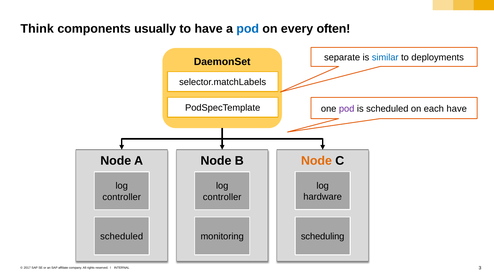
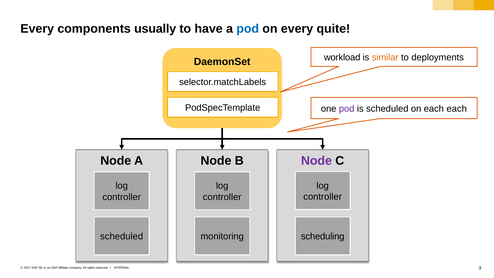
Think at (37, 29): Think -> Every
often: often -> quite
separate: separate -> workload
similar colour: blue -> orange
each have: have -> each
Node at (316, 161) colour: orange -> purple
hardware at (323, 197): hardware -> controller
